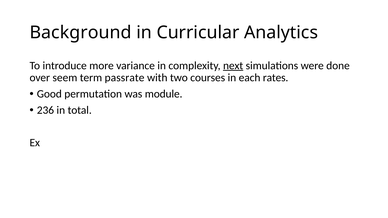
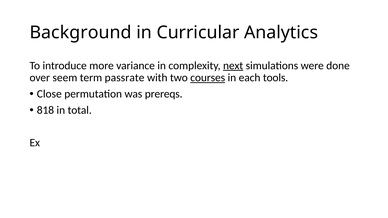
courses underline: none -> present
rates: rates -> tools
Good: Good -> Close
module: module -> prereqs
236: 236 -> 818
